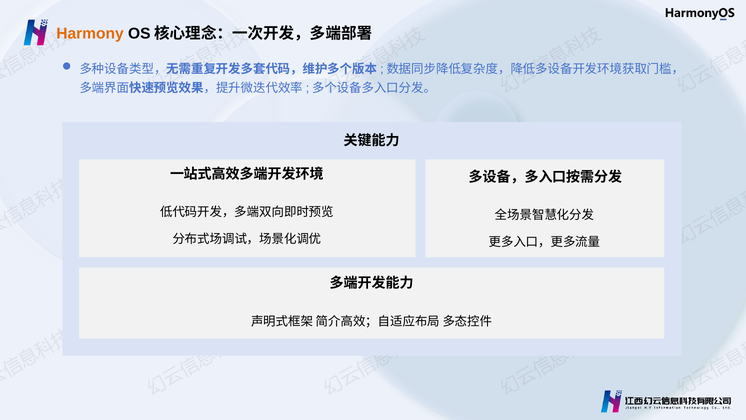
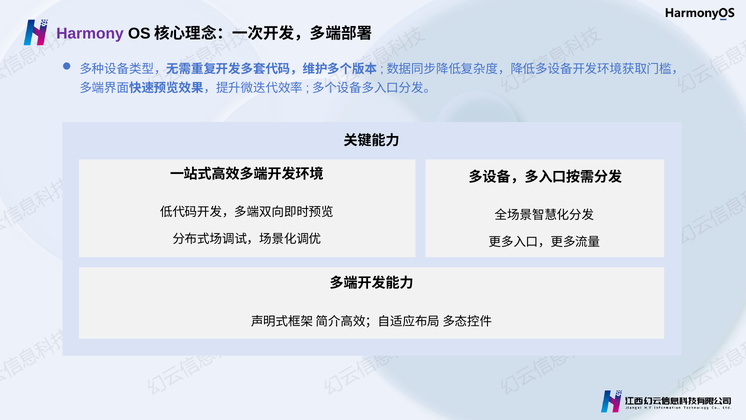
Harmony colour: orange -> purple
